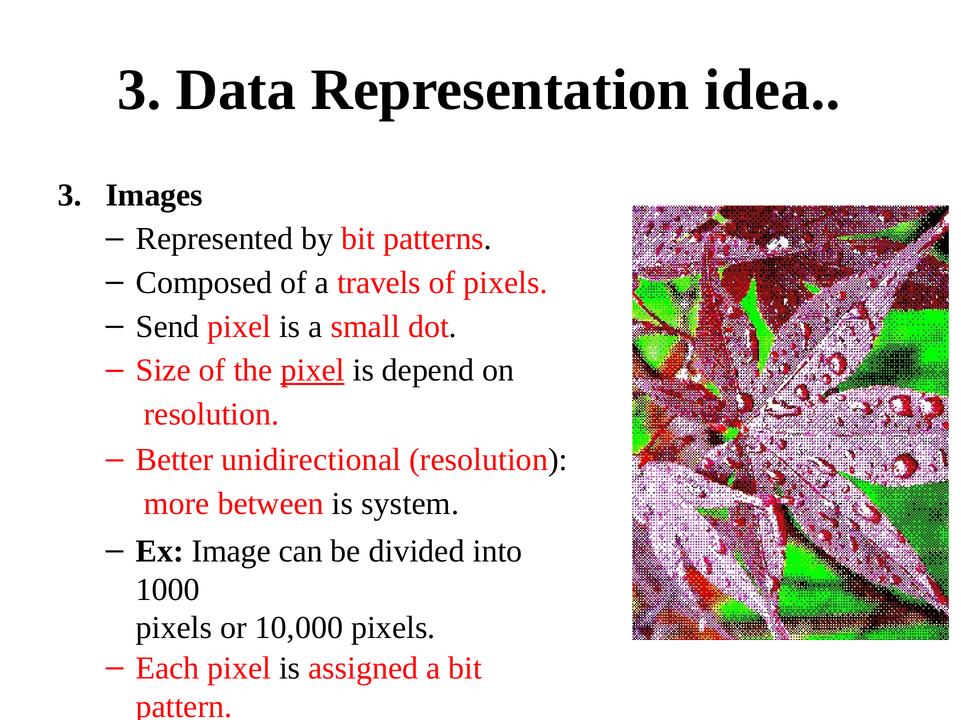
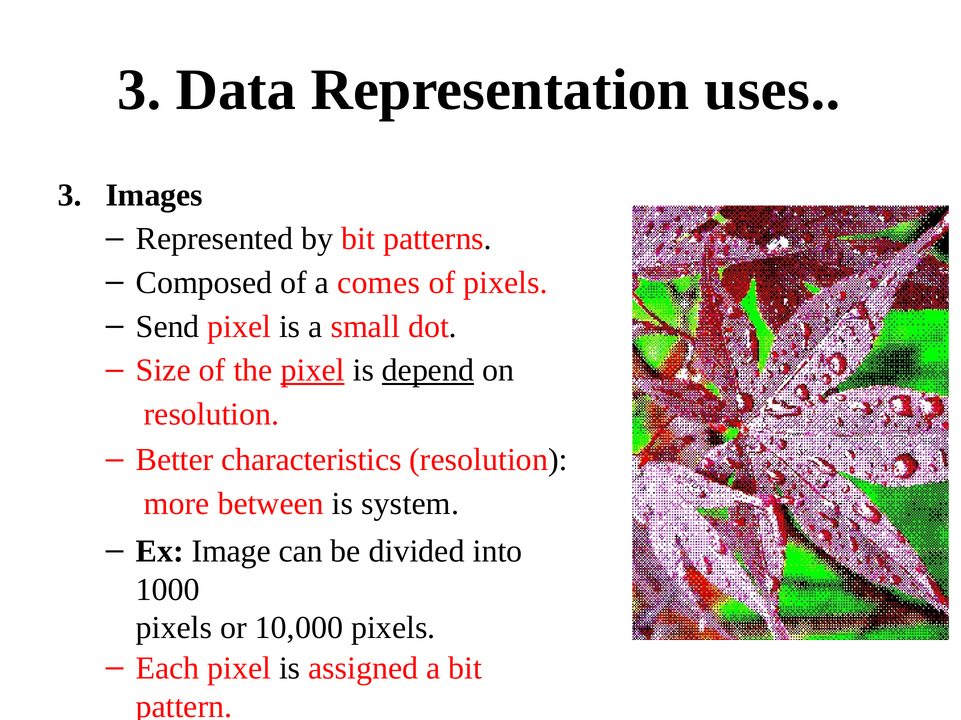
idea: idea -> uses
travels: travels -> comes
depend underline: none -> present
unidirectional: unidirectional -> characteristics
